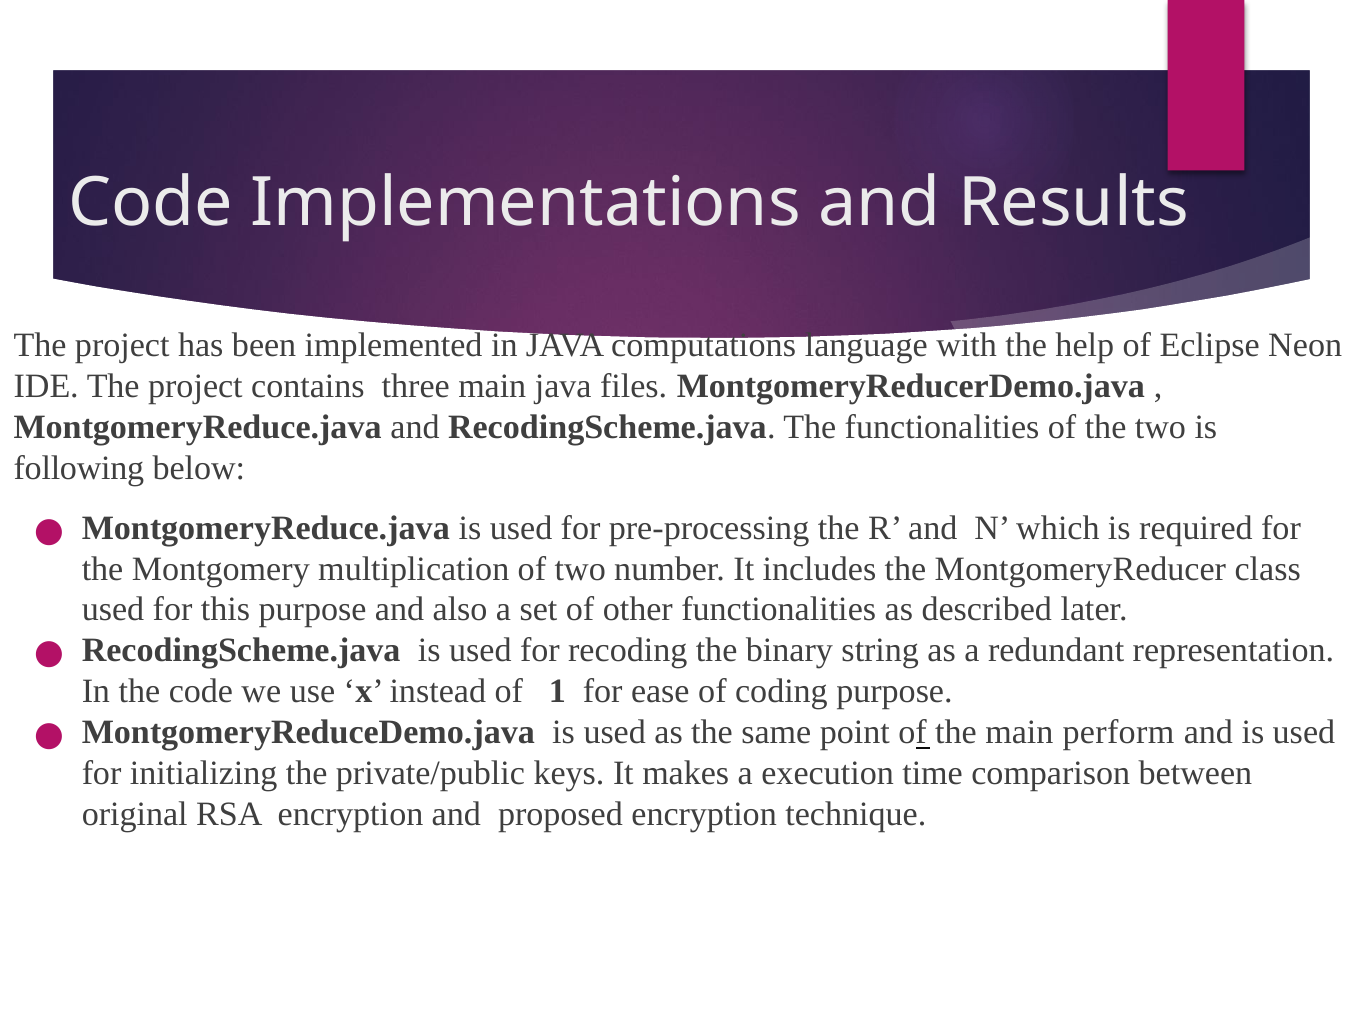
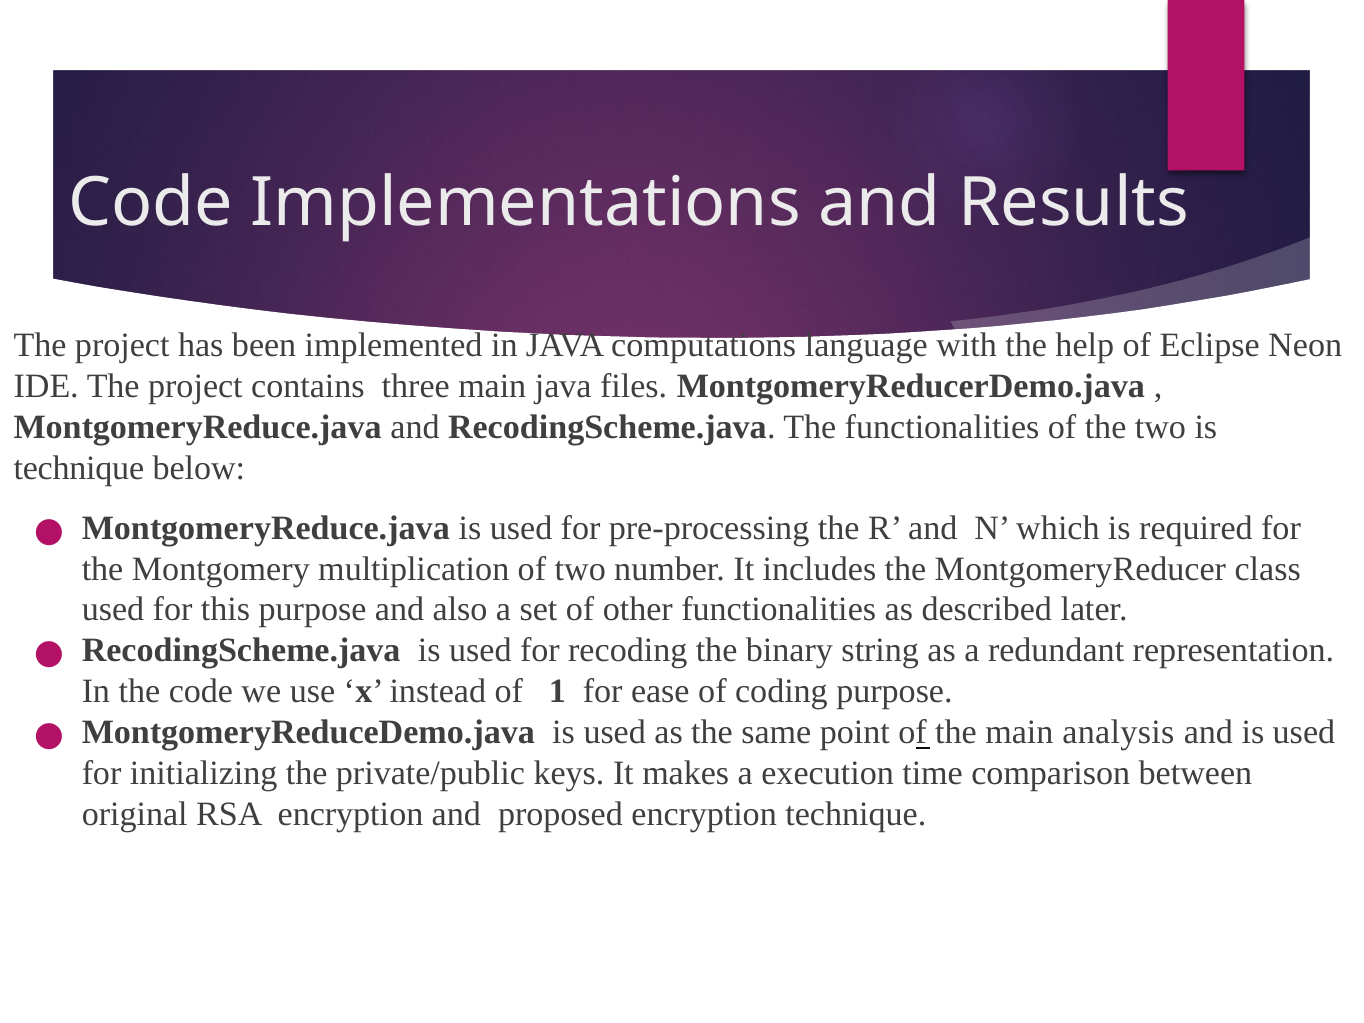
following at (79, 468): following -> technique
perform: perform -> analysis
